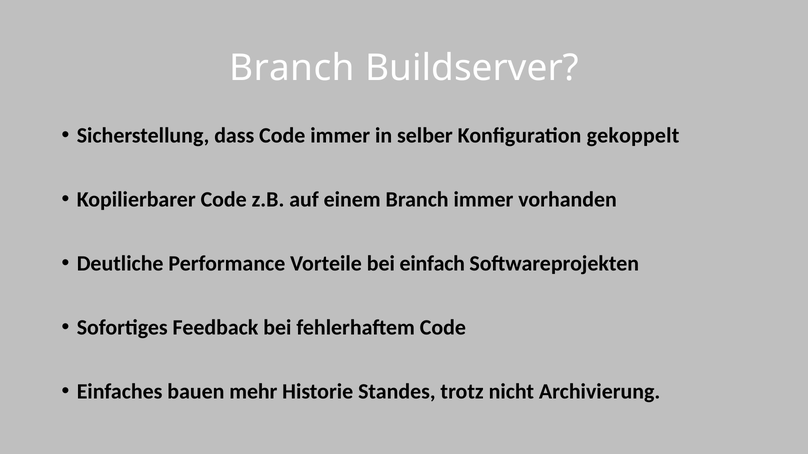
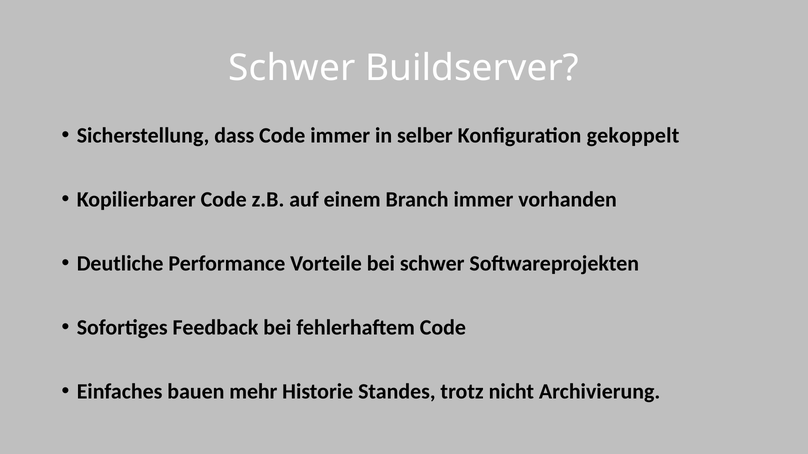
Branch at (292, 68): Branch -> Schwer
bei einfach: einfach -> schwer
